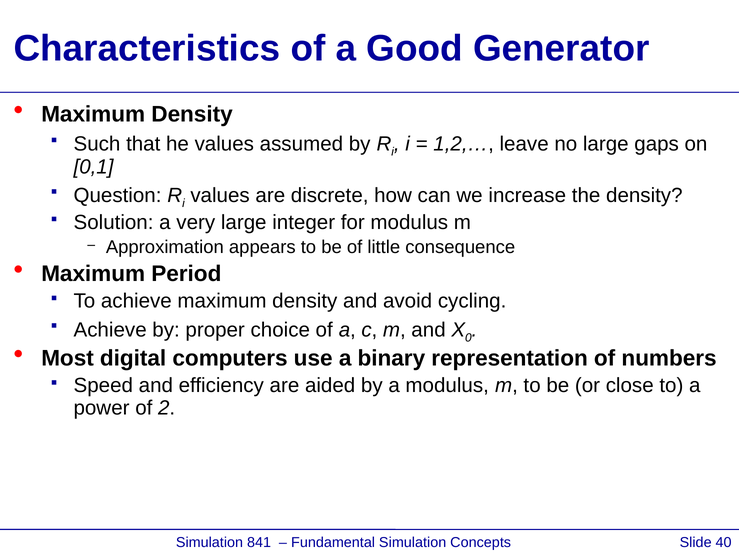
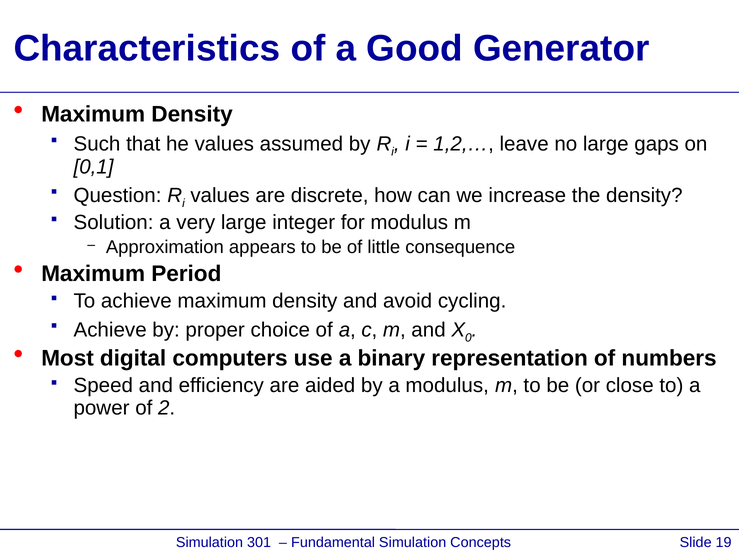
841: 841 -> 301
40: 40 -> 19
